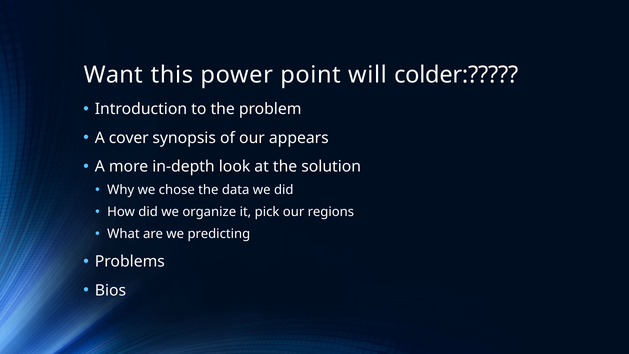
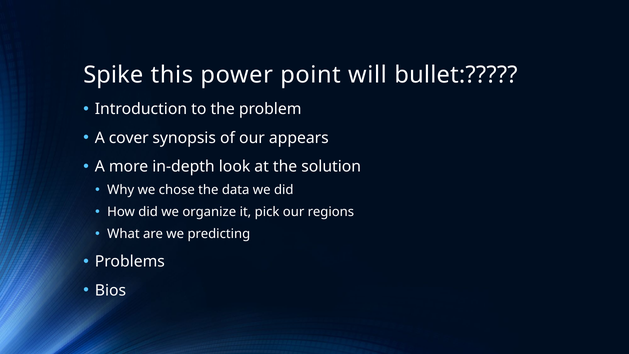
Want: Want -> Spike
colder: colder -> bullet
